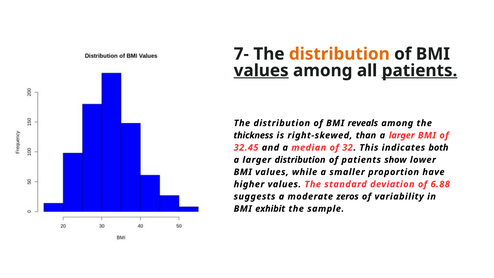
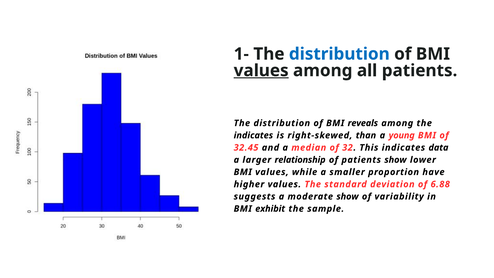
7-: 7- -> 1-
distribution at (339, 54) colour: orange -> blue
patients at (420, 71) underline: present -> none
thickness at (253, 135): thickness -> indicates
larger at (402, 135): larger -> young
both: both -> data
larger distribution: distribution -> relationship
moderate zeros: zeros -> show
